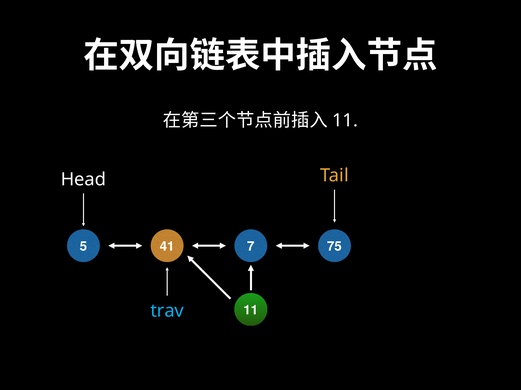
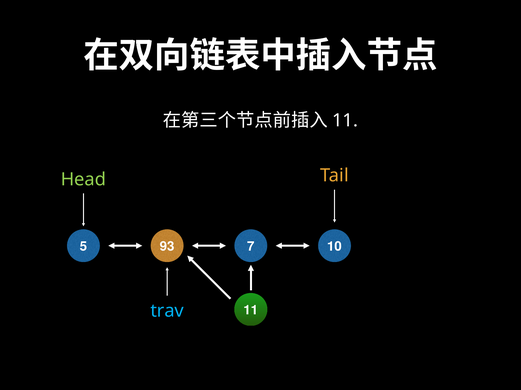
Head colour: white -> light green
41: 41 -> 93
75: 75 -> 10
